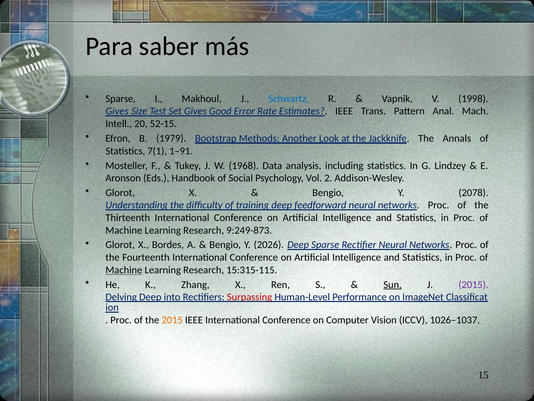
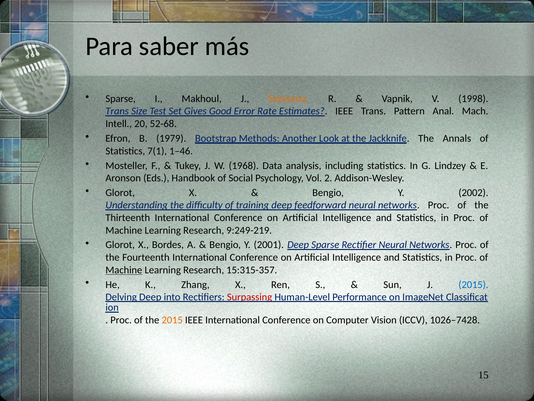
Schwartz colour: blue -> orange
Gives at (117, 111): Gives -> Trans
52-15: 52-15 -> 52-68
1–91: 1–91 -> 1–46
2078: 2078 -> 2002
9:249-873: 9:249-873 -> 9:249-219
2026: 2026 -> 2001
15:315-115: 15:315-115 -> 15:315-357
Sun underline: present -> none
2015 at (473, 284) colour: purple -> blue
1026–1037: 1026–1037 -> 1026–7428
